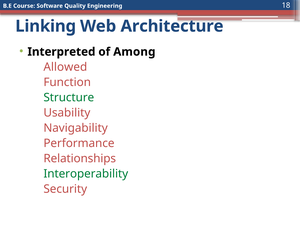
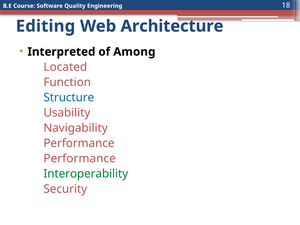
Linking: Linking -> Editing
Allowed: Allowed -> Located
Structure colour: green -> blue
Relationships at (80, 159): Relationships -> Performance
